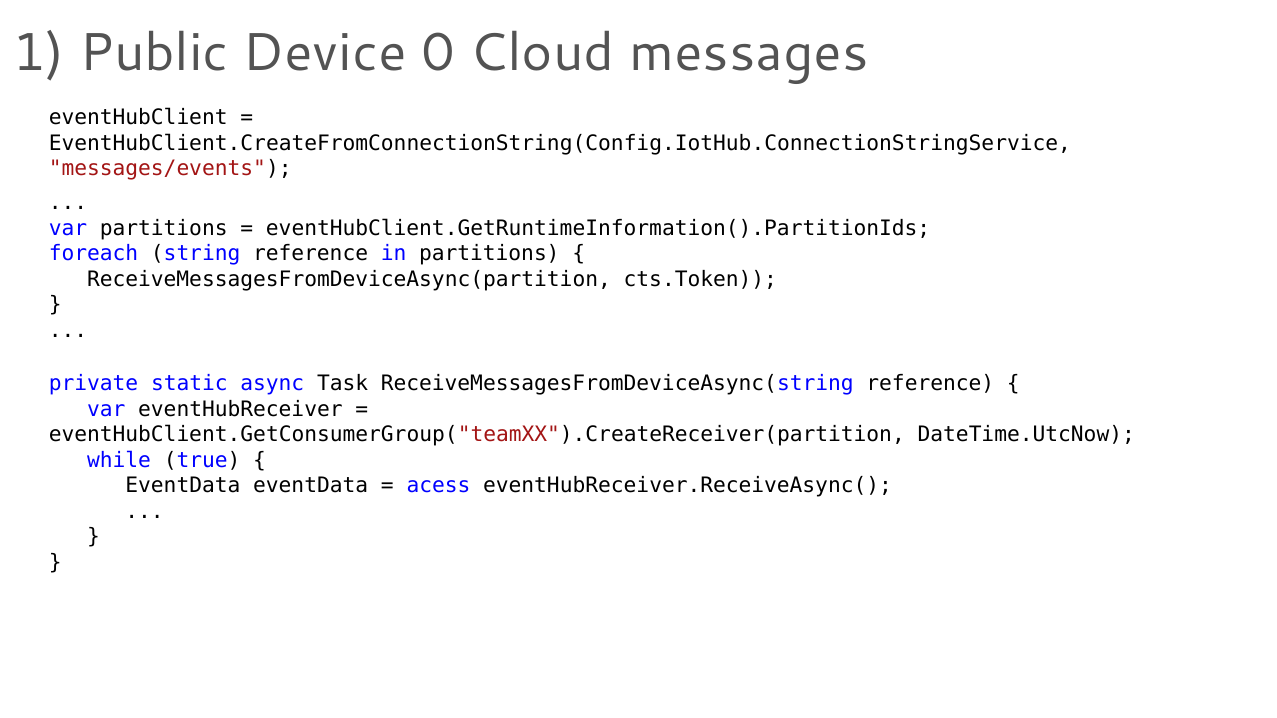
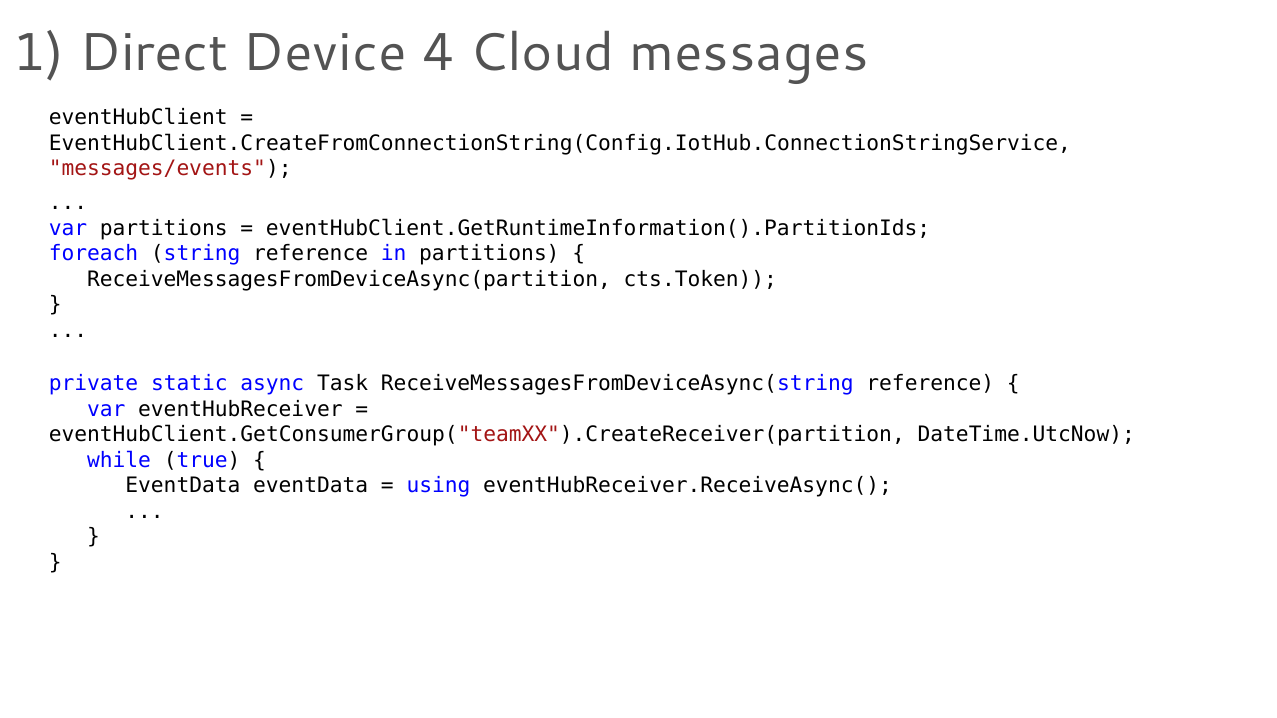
Public: Public -> Direct
0: 0 -> 4
acess: acess -> using
